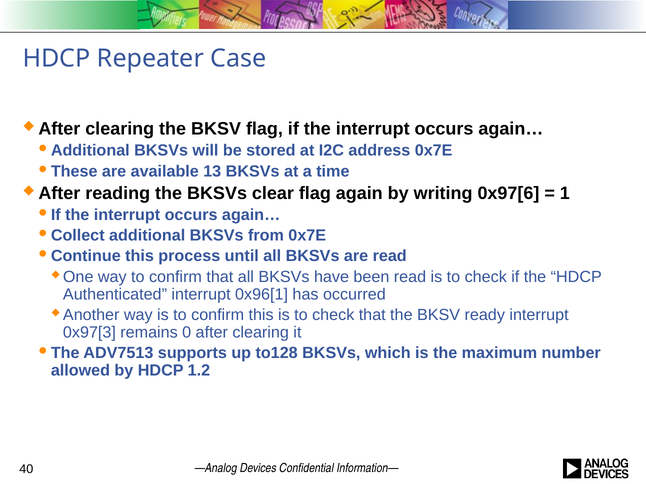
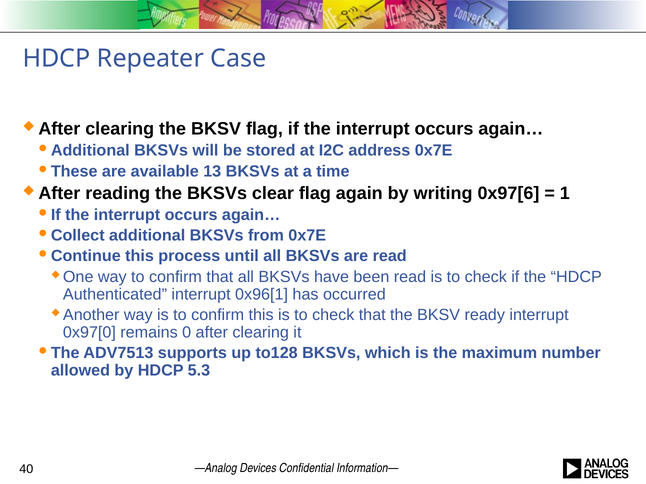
0x97[3: 0x97[3 -> 0x97[0
1.2: 1.2 -> 5.3
